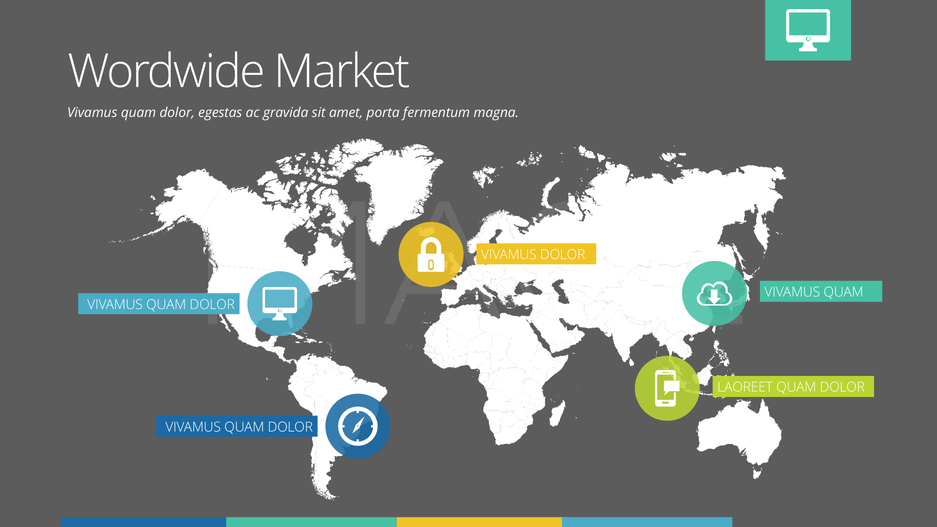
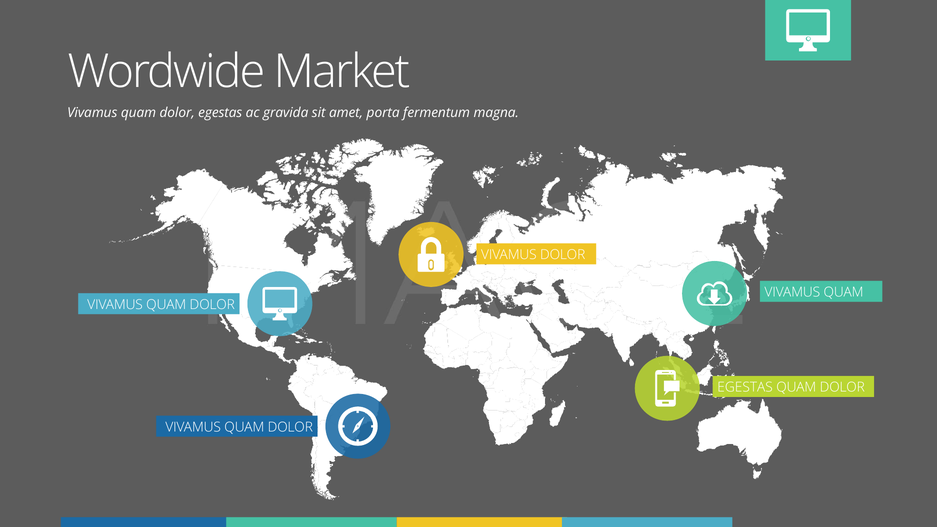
LAOREET at (745, 387): LAOREET -> EGESTAS
